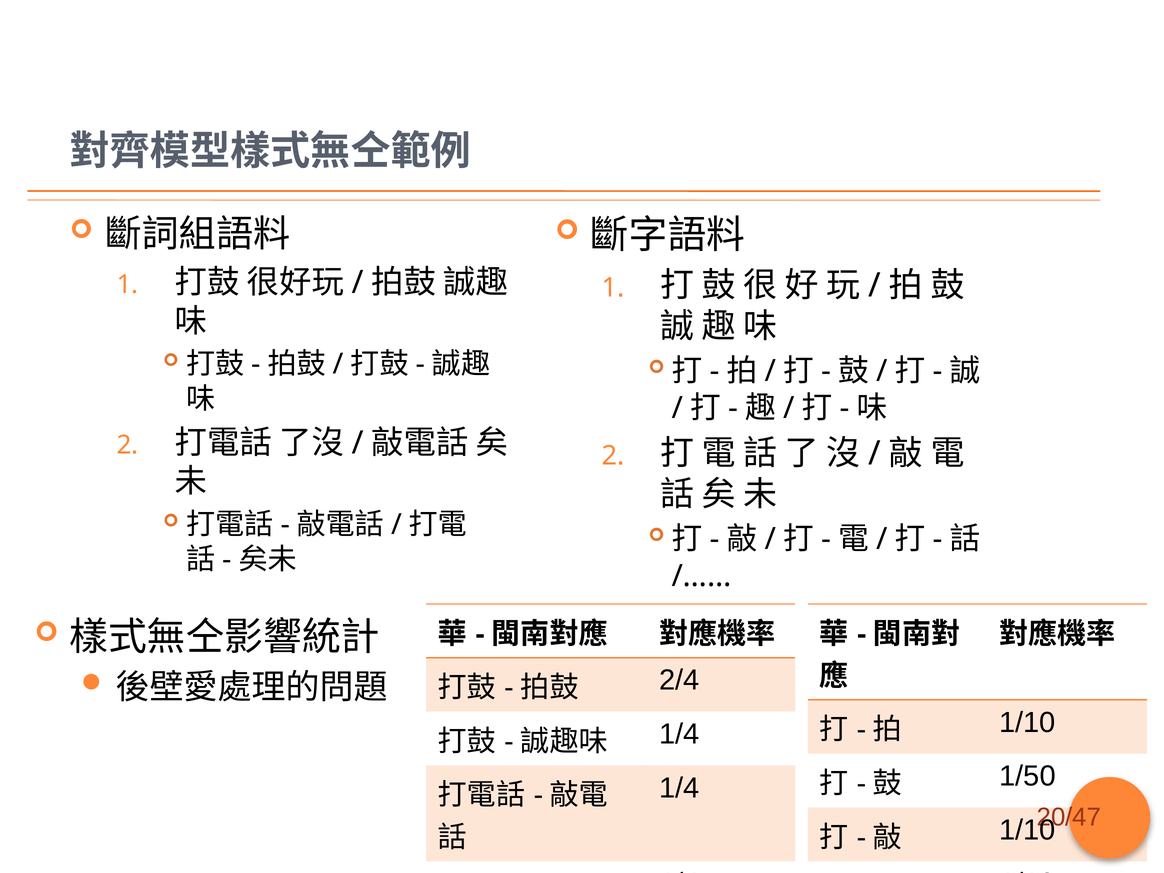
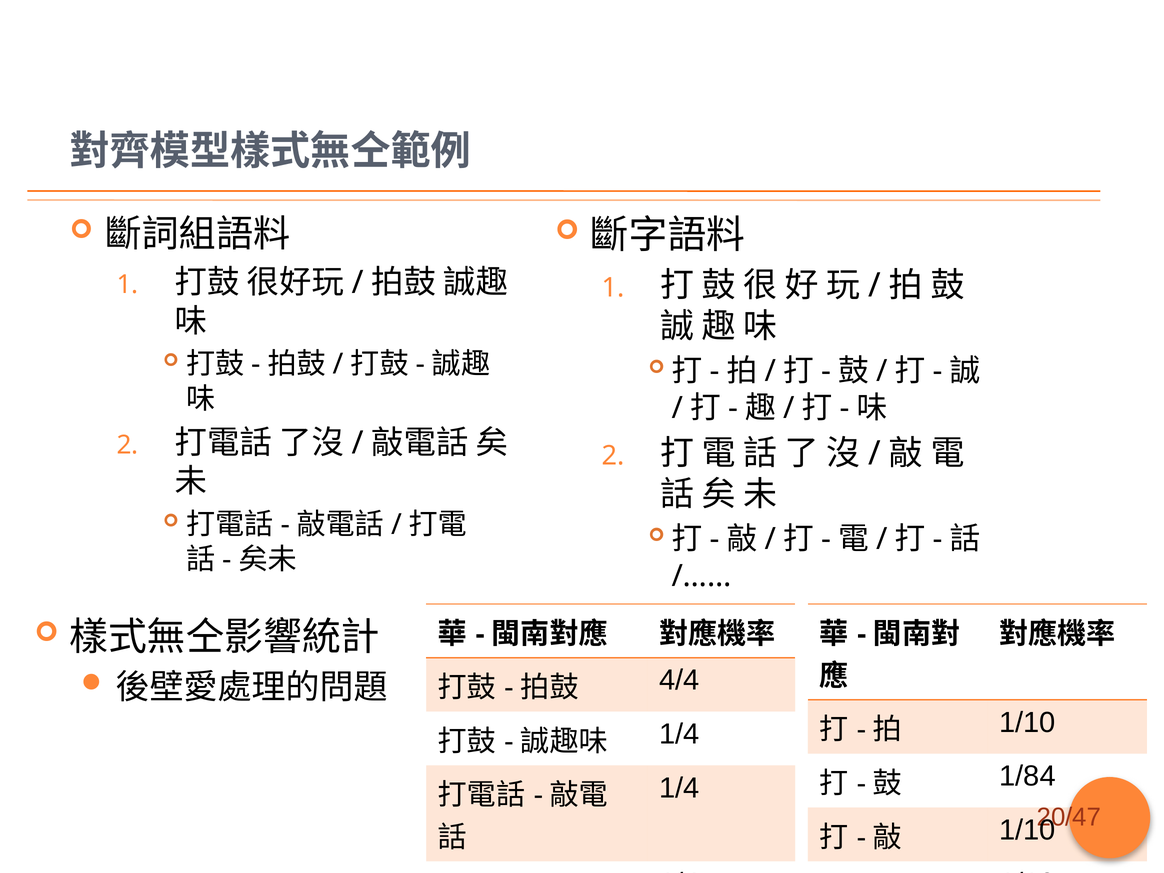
2/4: 2/4 -> 4/4
1/50: 1/50 -> 1/84
